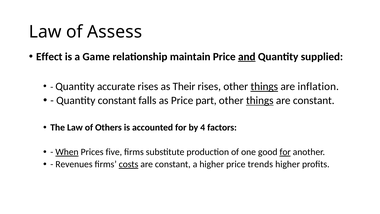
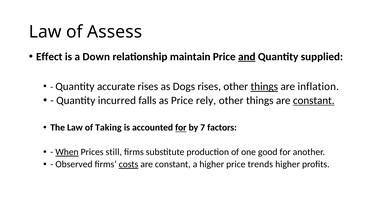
Game: Game -> Down
Their: Their -> Dogs
Quantity constant: constant -> incurred
part: part -> rely
things at (260, 100) underline: present -> none
constant at (314, 100) underline: none -> present
Others: Others -> Taking
for at (181, 127) underline: none -> present
4: 4 -> 7
five: five -> still
for at (285, 152) underline: present -> none
Revenues: Revenues -> Observed
